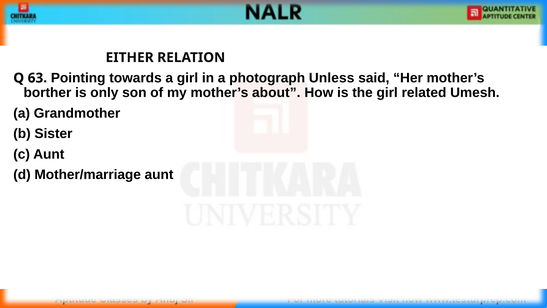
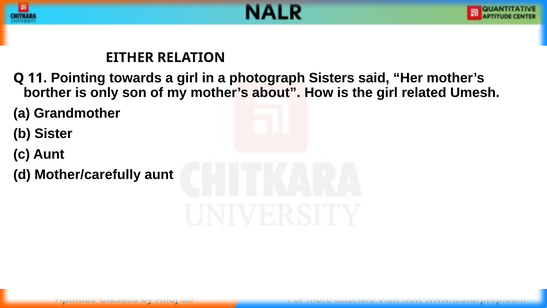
63: 63 -> 11
Unless: Unless -> Sisters
Mother/marriage: Mother/marriage -> Mother/carefully
